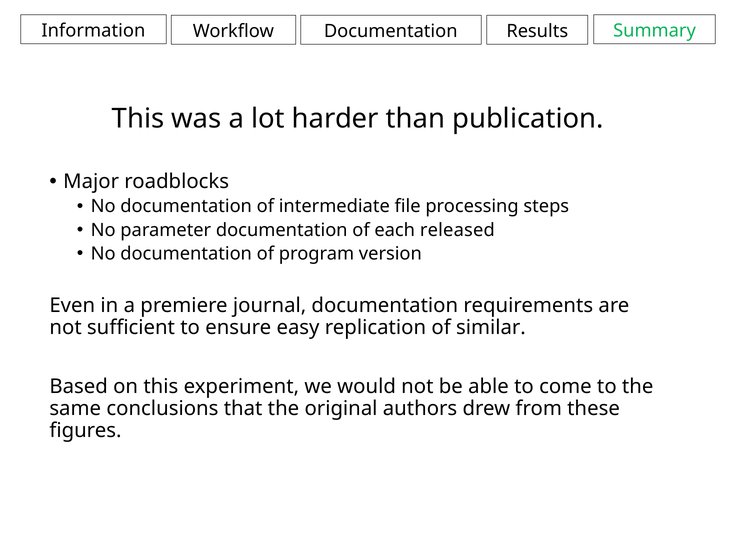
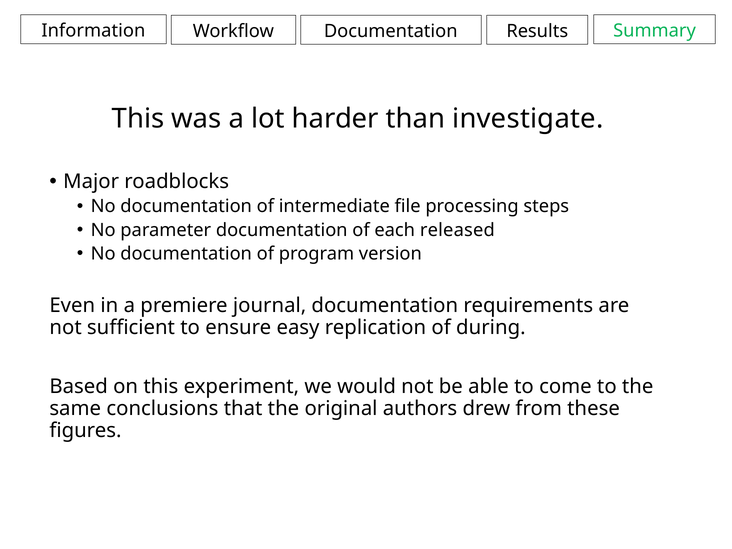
publication: publication -> investigate
similar: similar -> during
